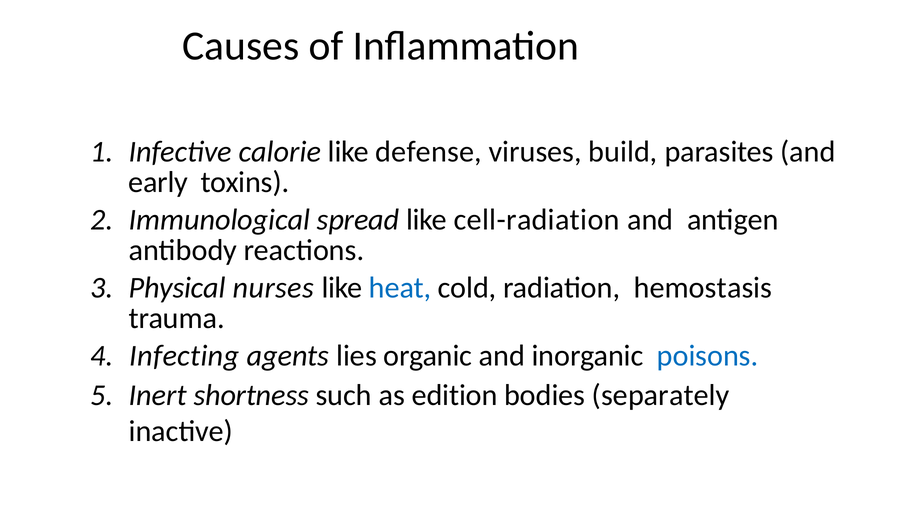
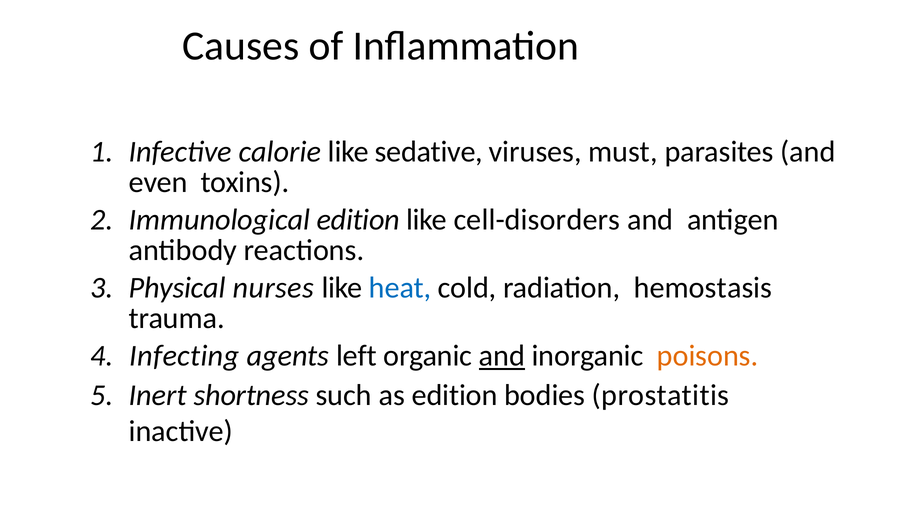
defense: defense -> sedative
build: build -> must
early: early -> even
Immunological spread: spread -> edition
cell-radiation: cell-radiation -> cell-disorders
lies: lies -> left
and at (502, 356) underline: none -> present
poisons colour: blue -> orange
separately: separately -> prostatitis
